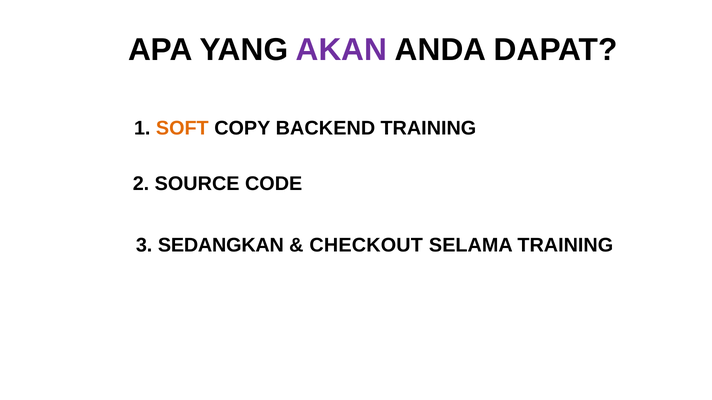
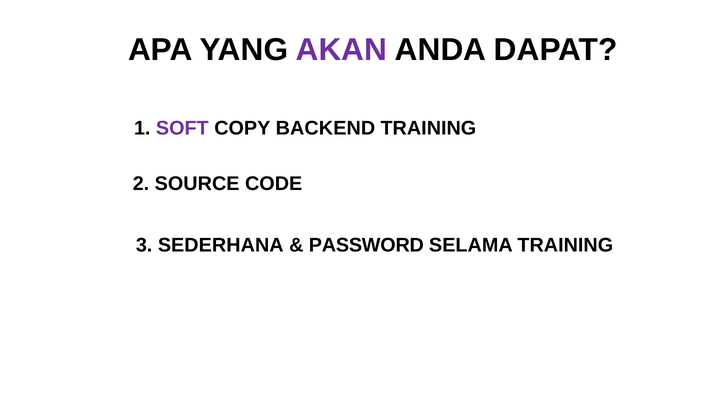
SOFT colour: orange -> purple
SEDANGKAN: SEDANGKAN -> SEDERHANA
CHECKOUT: CHECKOUT -> PASSWORD
